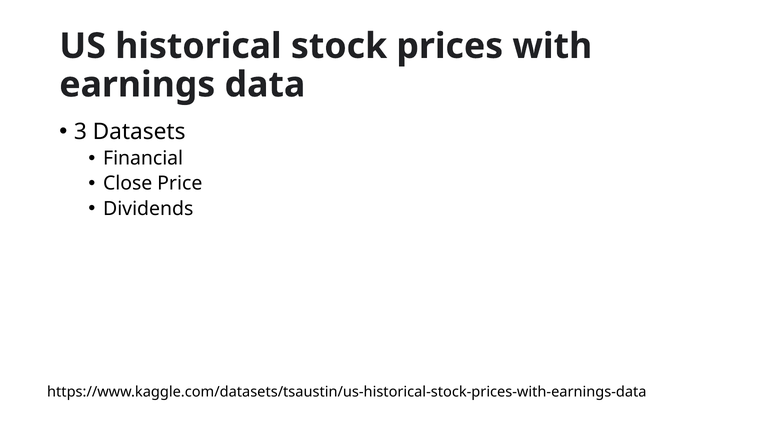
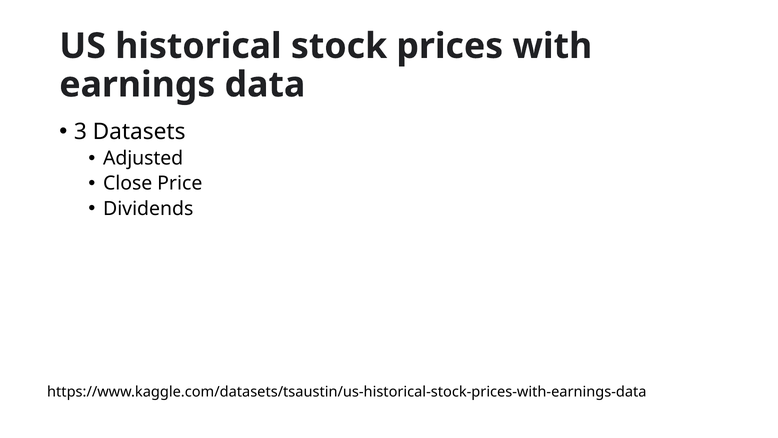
Financial: Financial -> Adjusted
